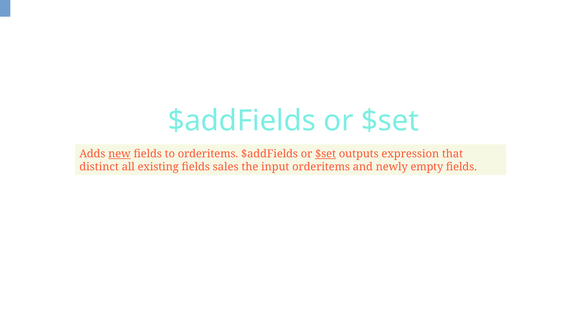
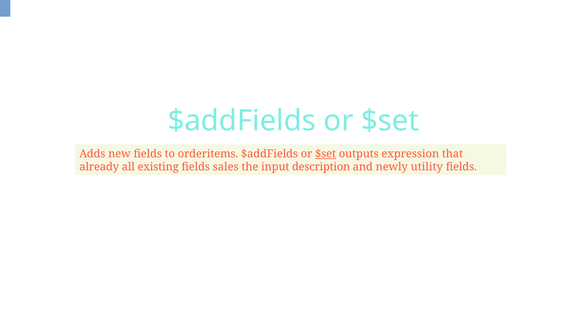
new underline: present -> none
distinct: distinct -> already
input orderitems: orderitems -> description
empty: empty -> utility
